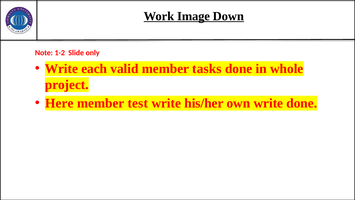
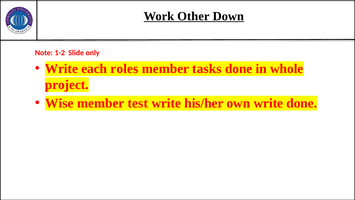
Image: Image -> Other
valid: valid -> roles
Here: Here -> Wise
